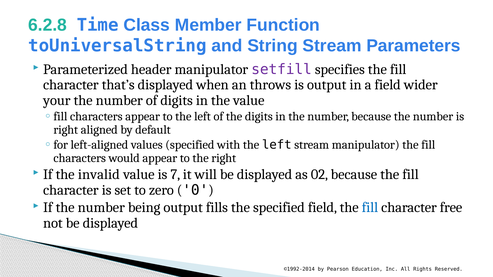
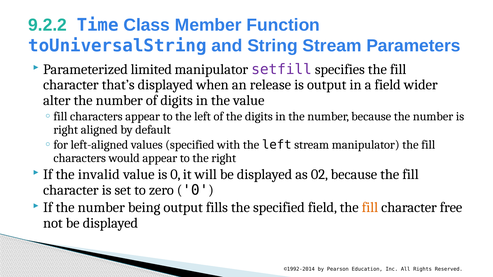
6.2.8: 6.2.8 -> 9.2.2
header: header -> limited
throws: throws -> release
your: your -> alter
is 7: 7 -> 0
fill at (370, 208) colour: blue -> orange
